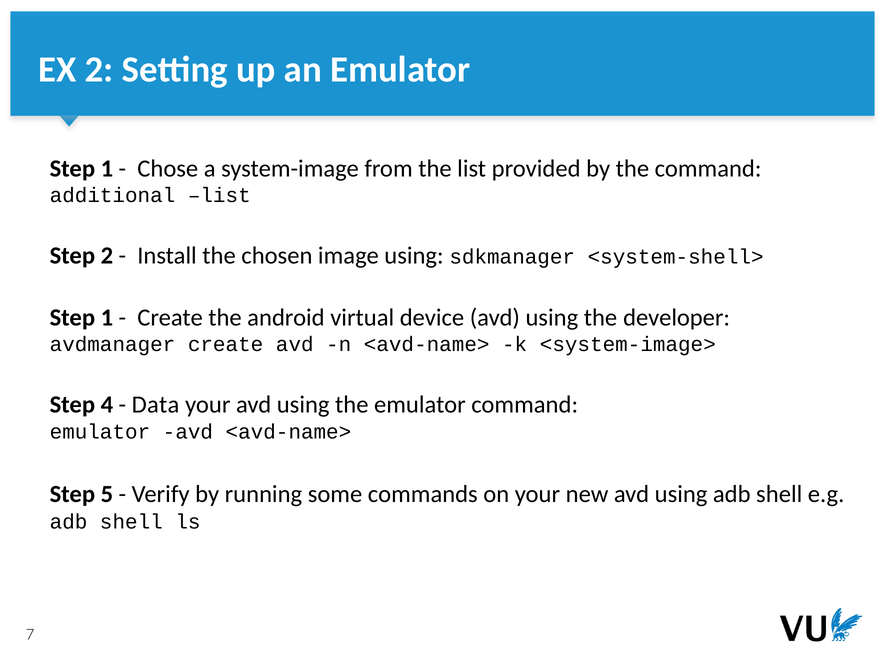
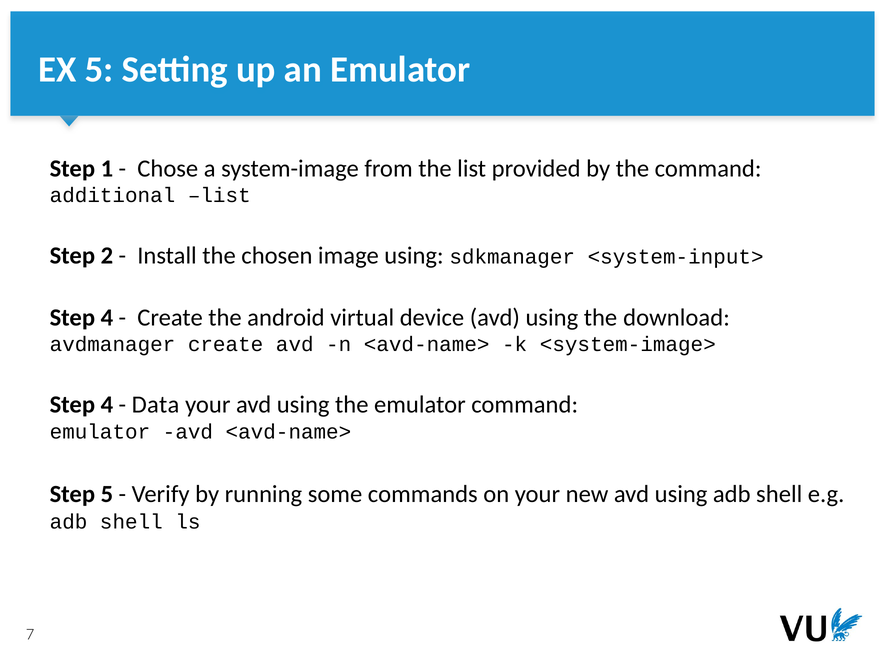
EX 2: 2 -> 5
<system-shell>: <system-shell> -> <system-input>
1 at (107, 317): 1 -> 4
developer: developer -> download
